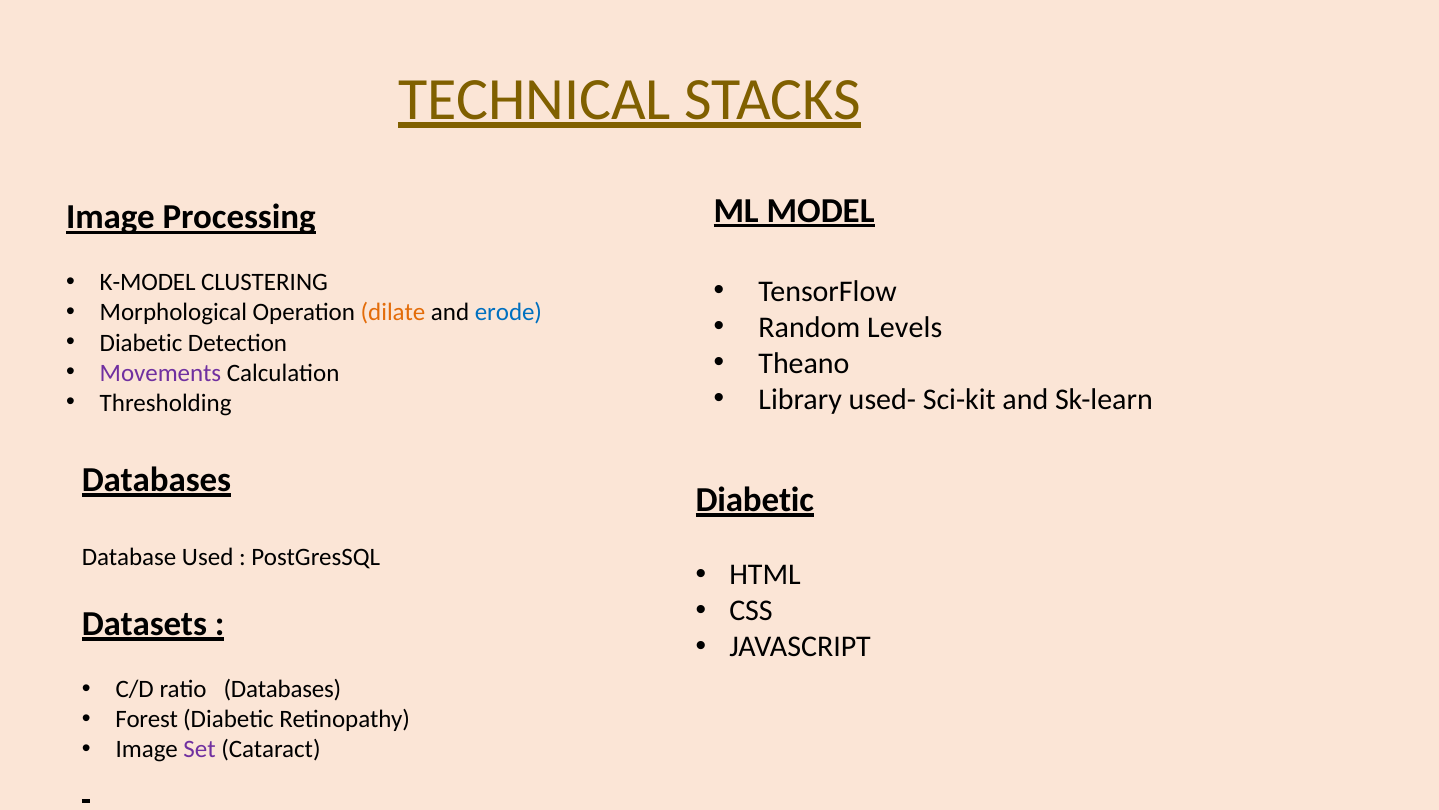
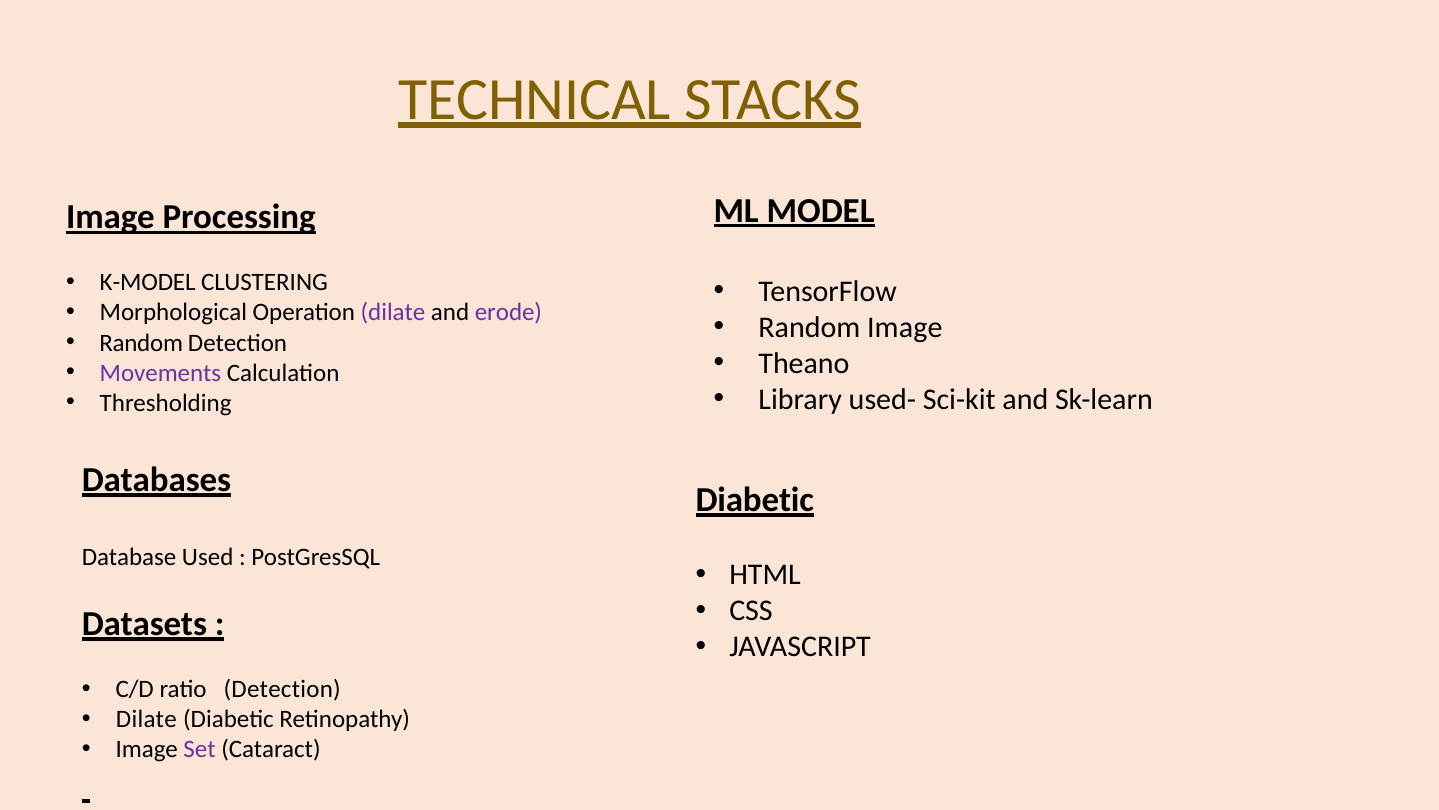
dilate at (393, 313) colour: orange -> purple
erode colour: blue -> purple
Random Levels: Levels -> Image
Diabetic at (141, 343): Diabetic -> Random
ratio Databases: Databases -> Detection
Forest at (147, 719): Forest -> Dilate
